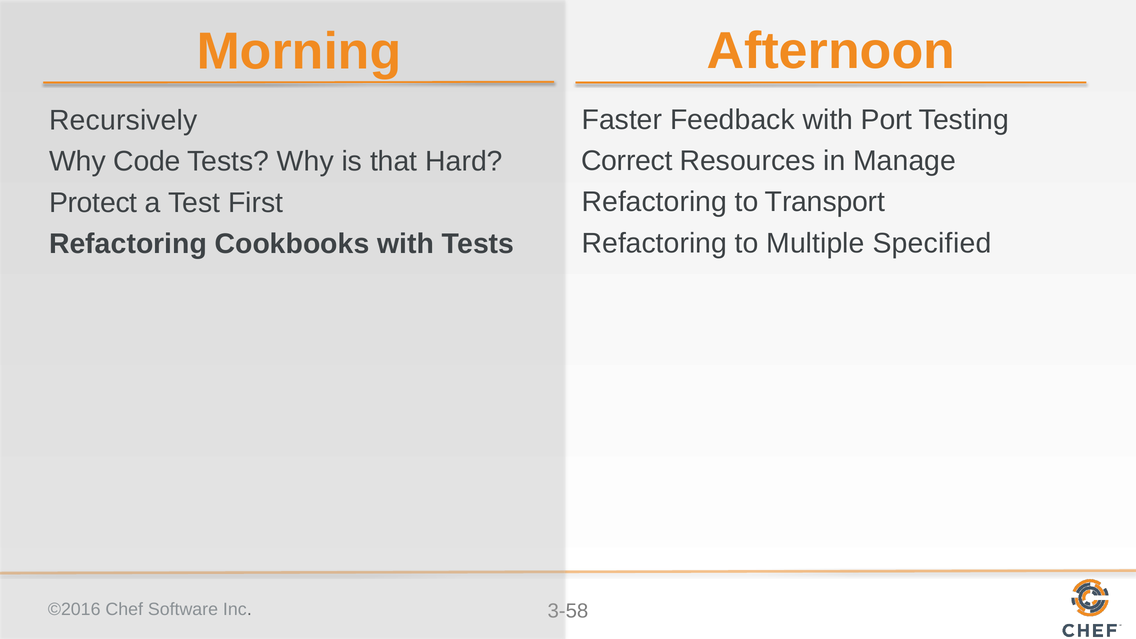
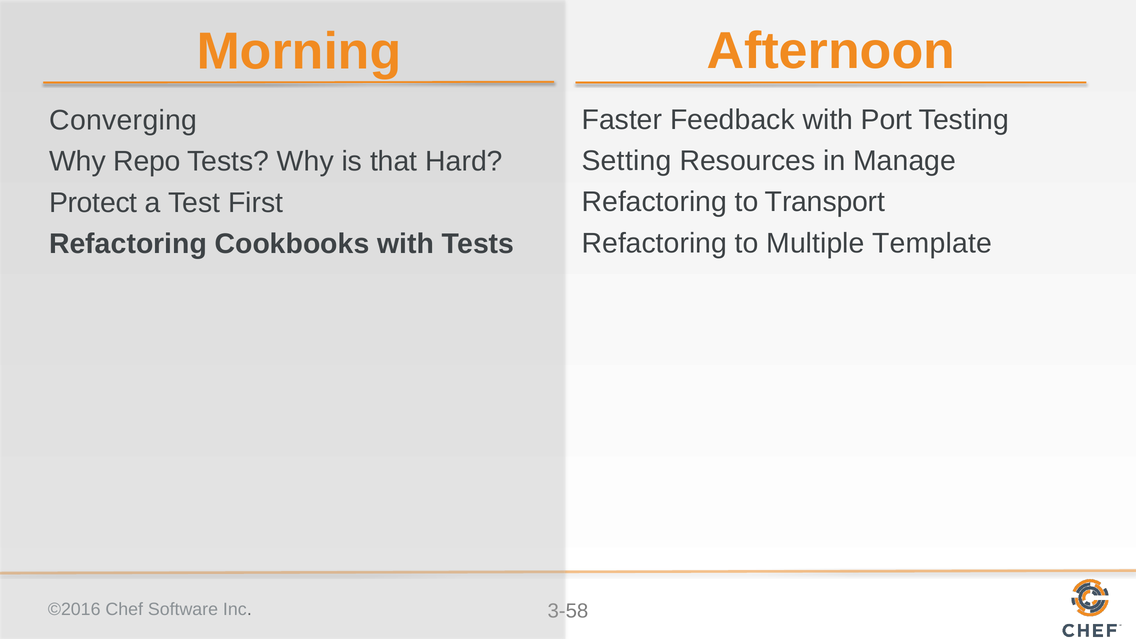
Recursively: Recursively -> Converging
Correct: Correct -> Setting
Code: Code -> Repo
Specified: Specified -> Template
